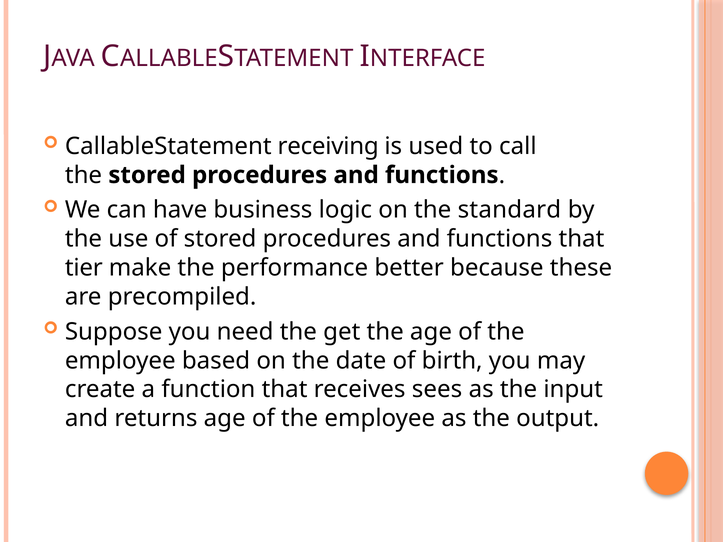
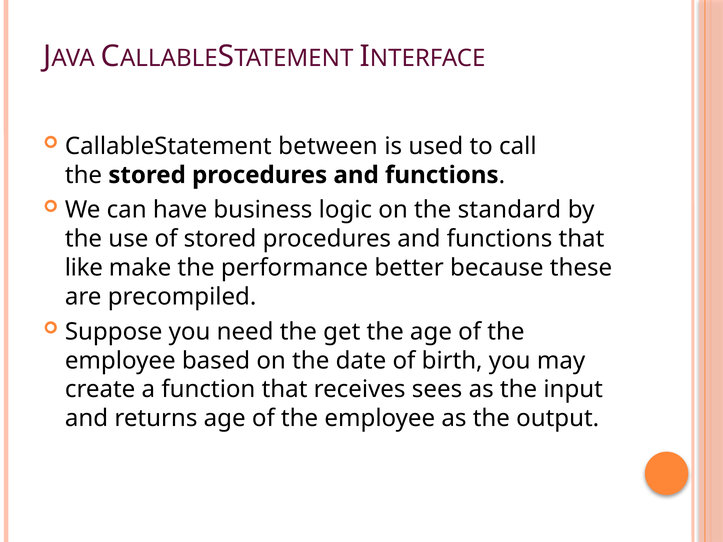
receiving: receiving -> between
tier: tier -> like
